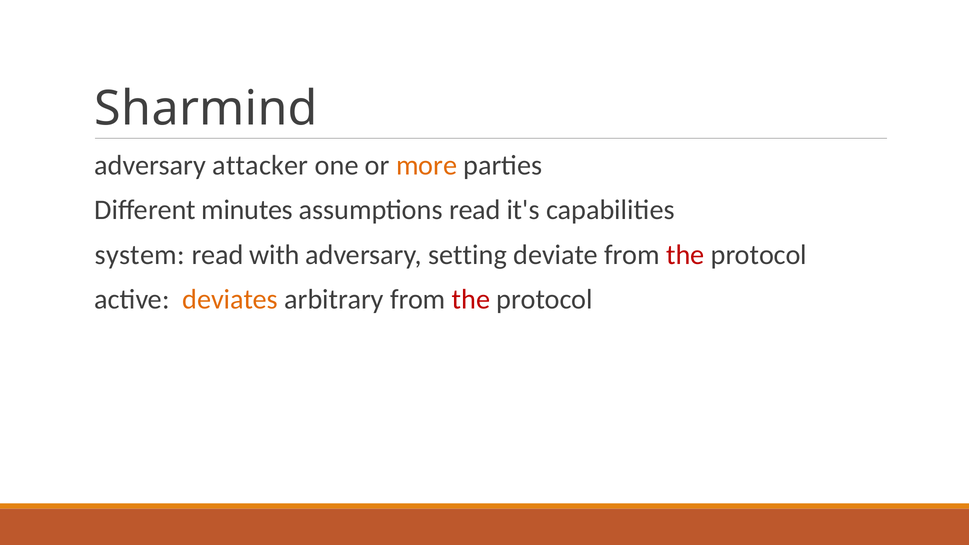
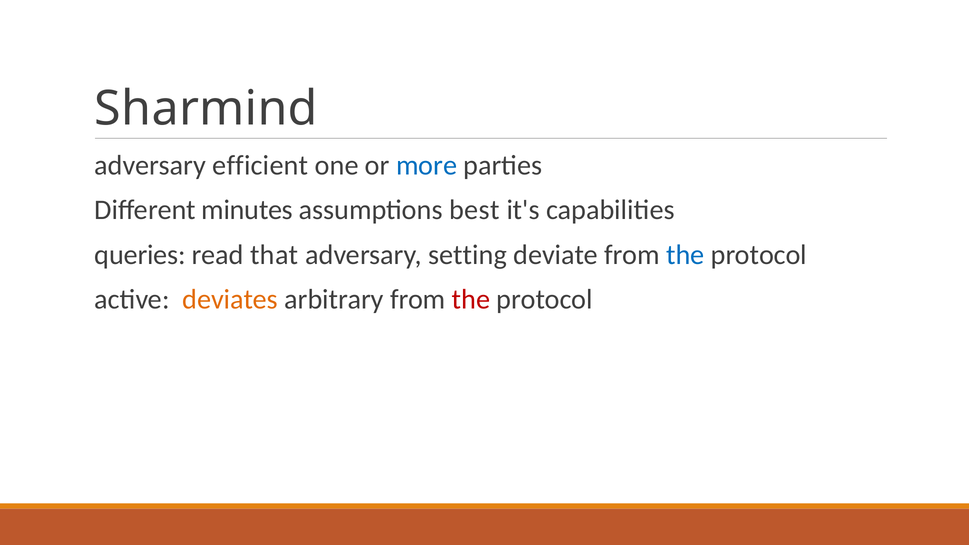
attacker: attacker -> efficient
more colour: orange -> blue
assumptions read: read -> best
system: system -> queries
with: with -> that
the at (685, 255) colour: red -> blue
